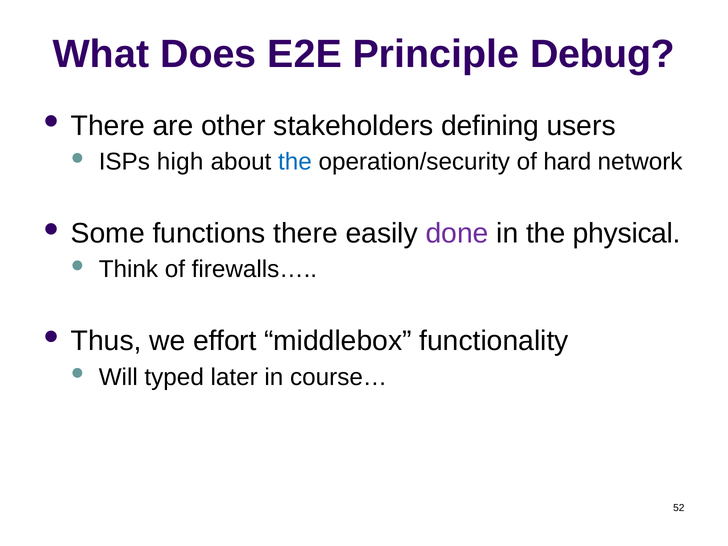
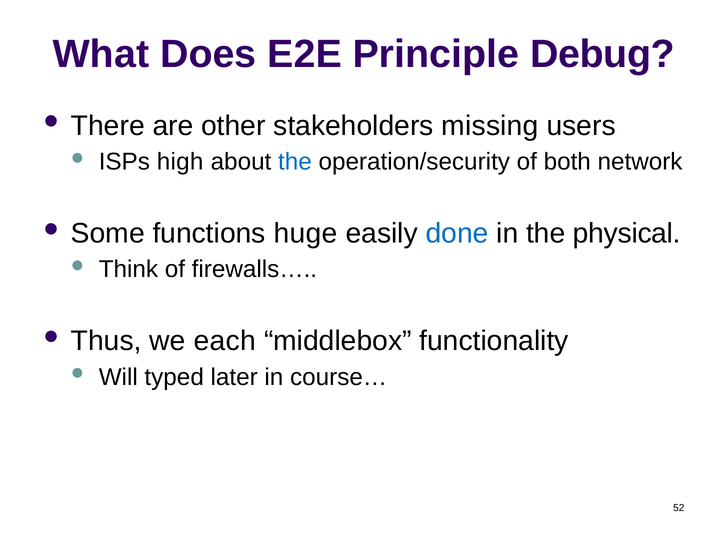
defining: defining -> missing
hard: hard -> both
functions there: there -> huge
done colour: purple -> blue
effort: effort -> each
